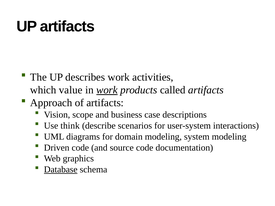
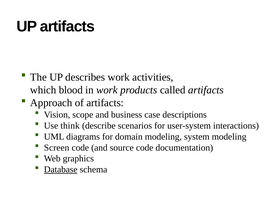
value: value -> blood
work at (107, 90) underline: present -> none
Driven: Driven -> Screen
